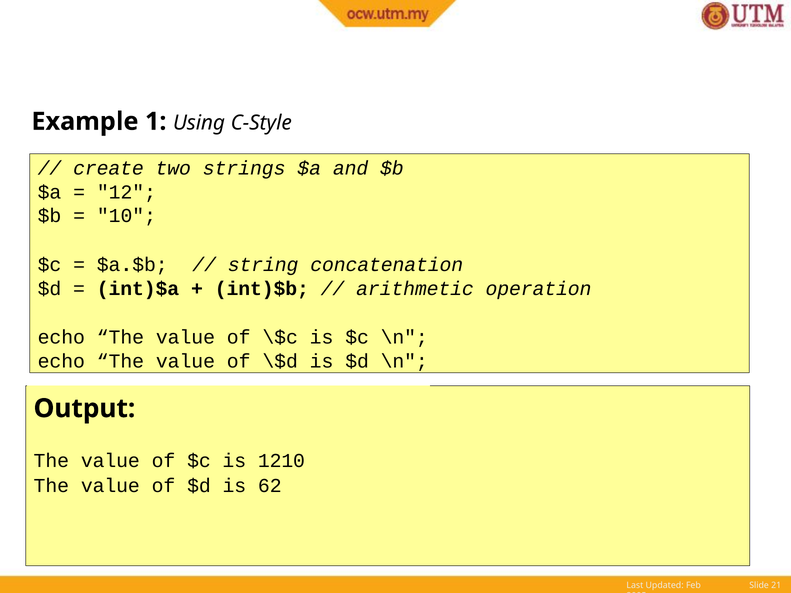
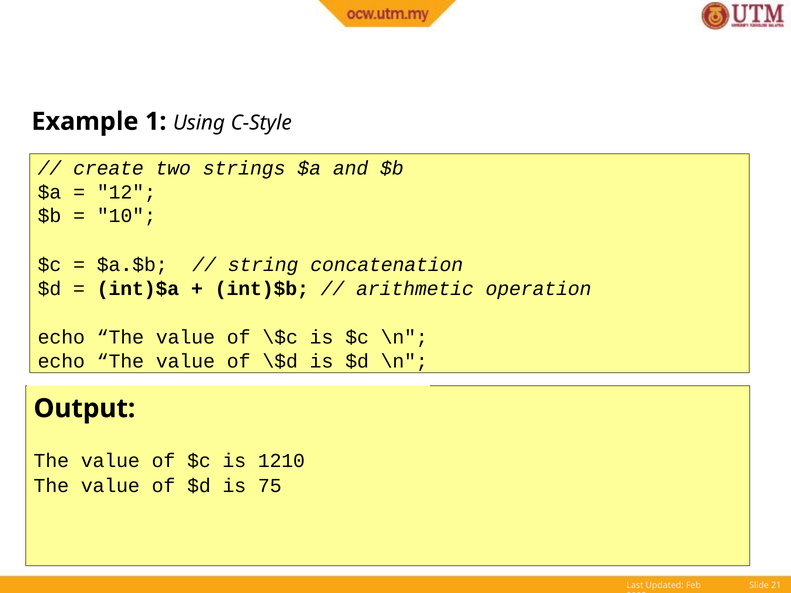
62: 62 -> 75
